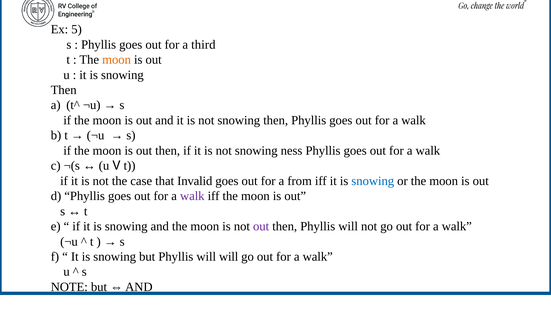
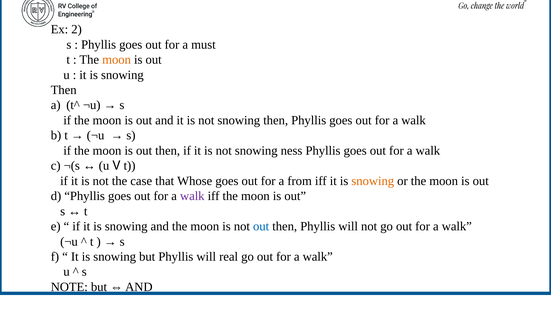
5: 5 -> 2
third: third -> must
Invalid: Invalid -> Whose
snowing at (373, 181) colour: blue -> orange
out at (261, 226) colour: purple -> blue
will will: will -> real
